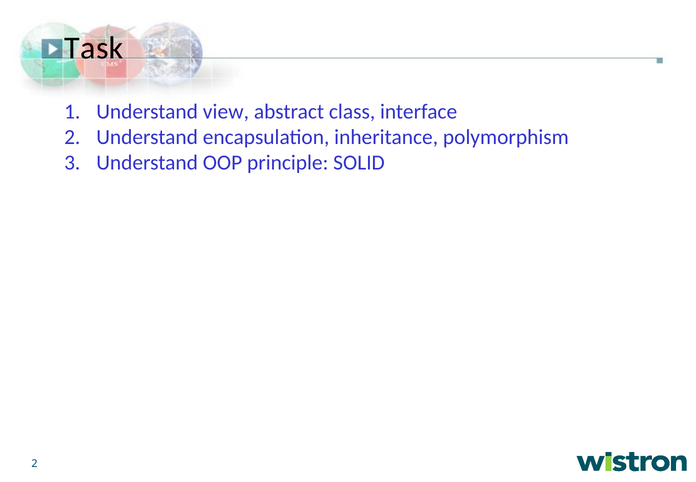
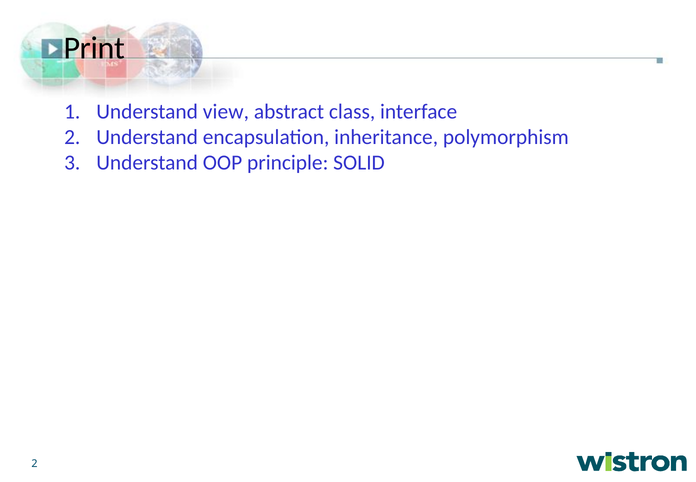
Task: Task -> Print
